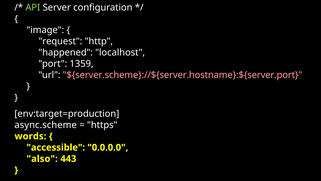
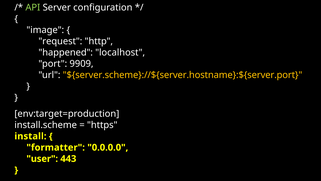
1359: 1359 -> 9909
${server.scheme}://${server.hostname}:${server.port colour: pink -> yellow
async.scheme: async.scheme -> install.scheme
words: words -> install
accessible: accessible -> formatter
also: also -> user
